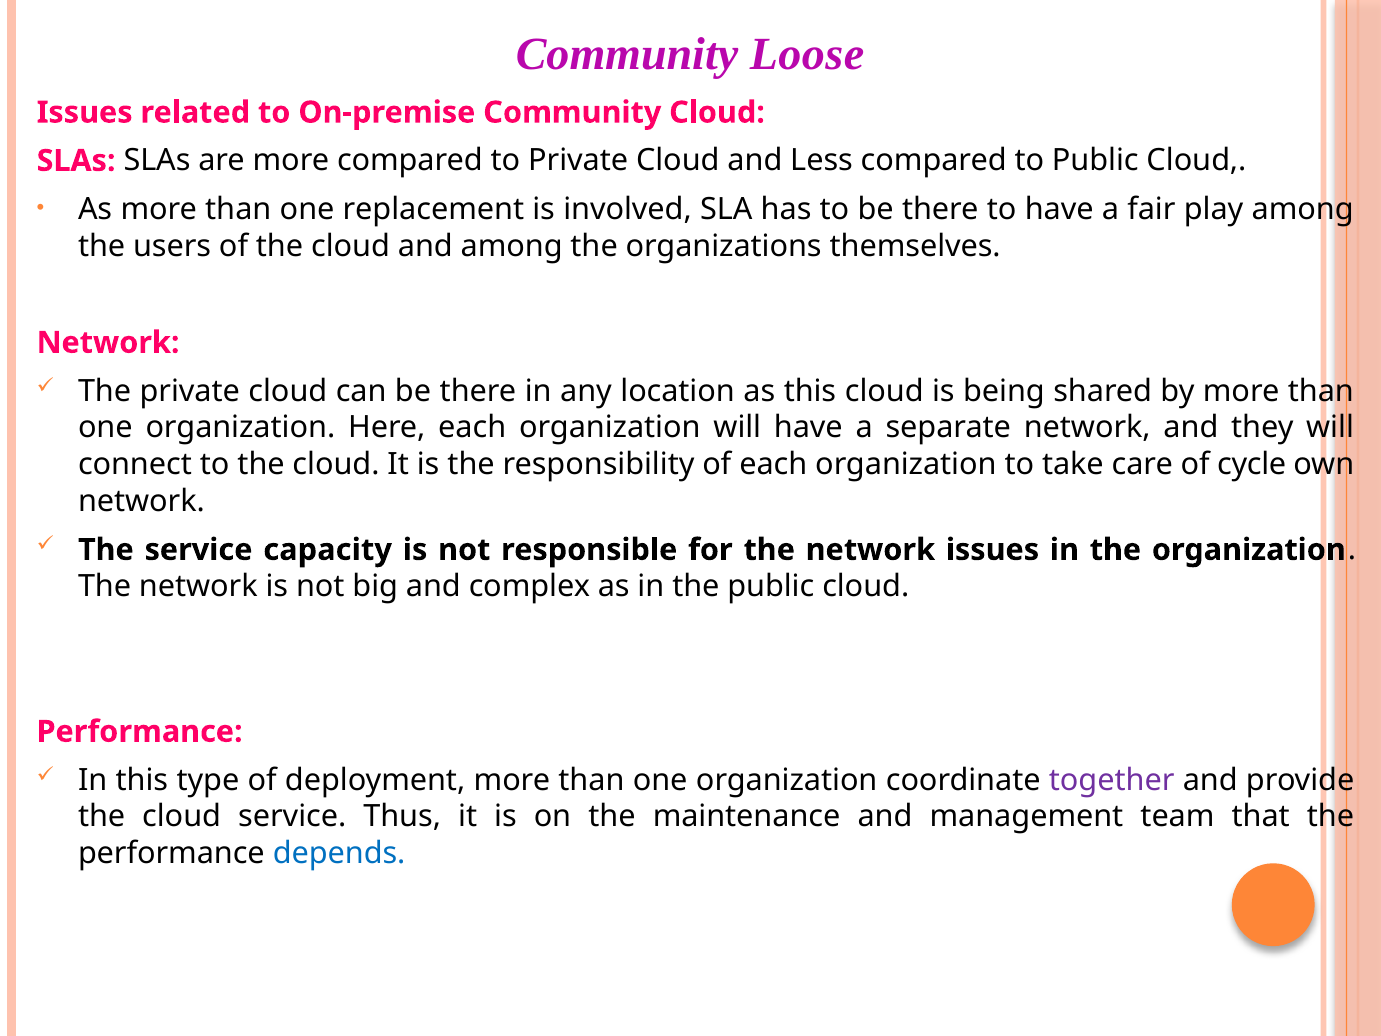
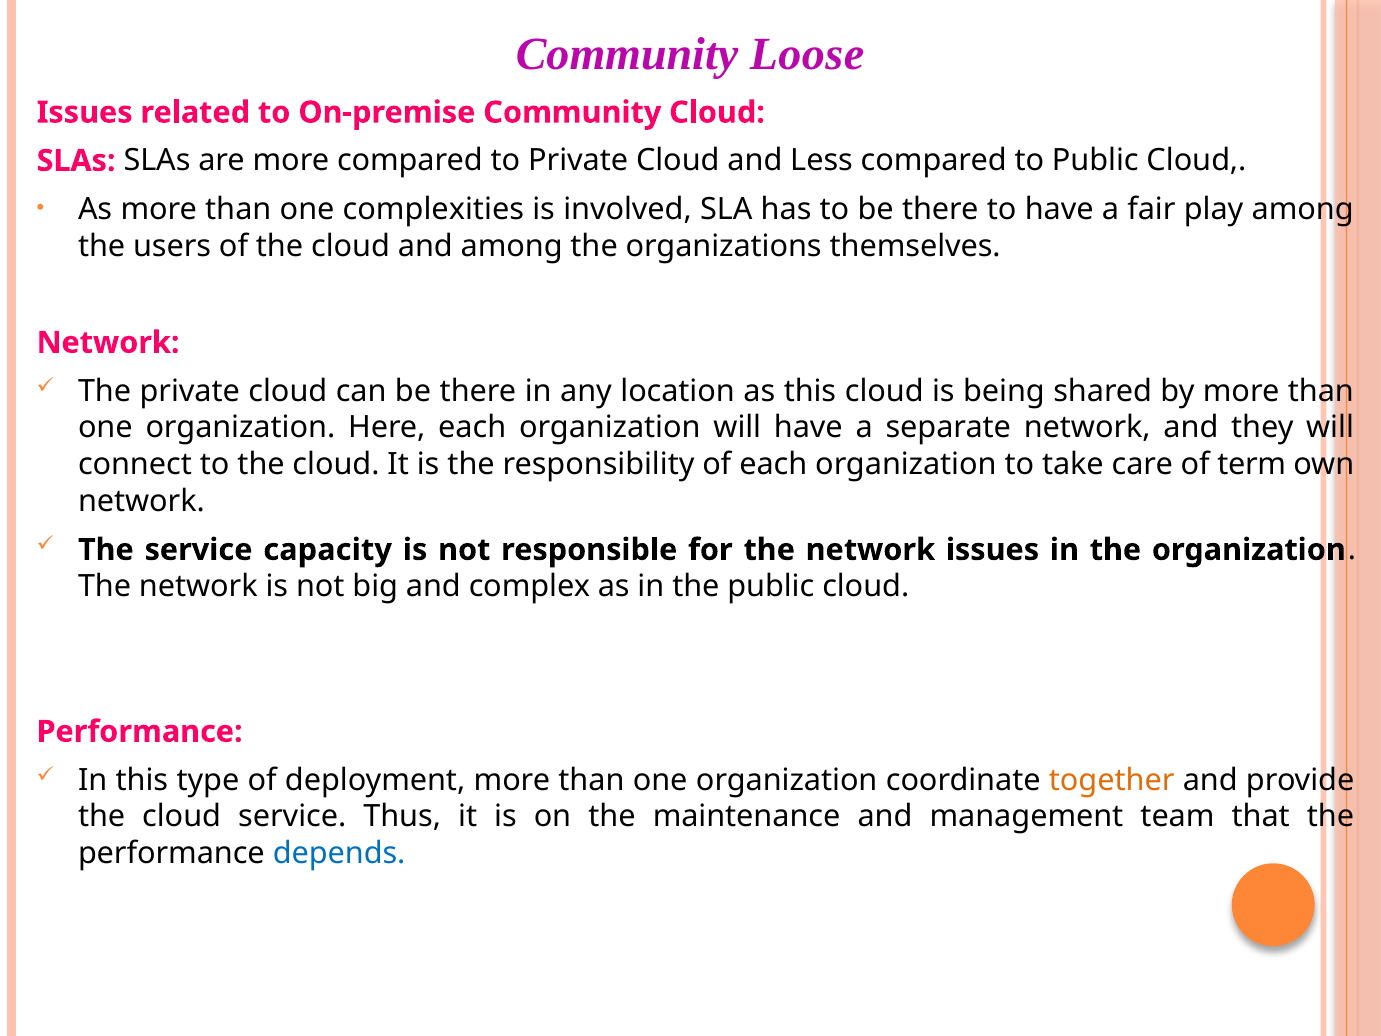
replacement: replacement -> complexities
cycle: cycle -> term
together colour: purple -> orange
